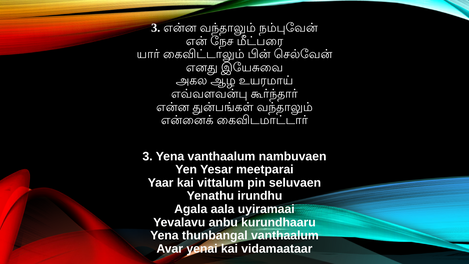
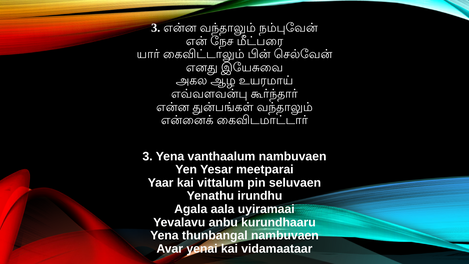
thunbangal vanthaalum: vanthaalum -> nambuvaen
